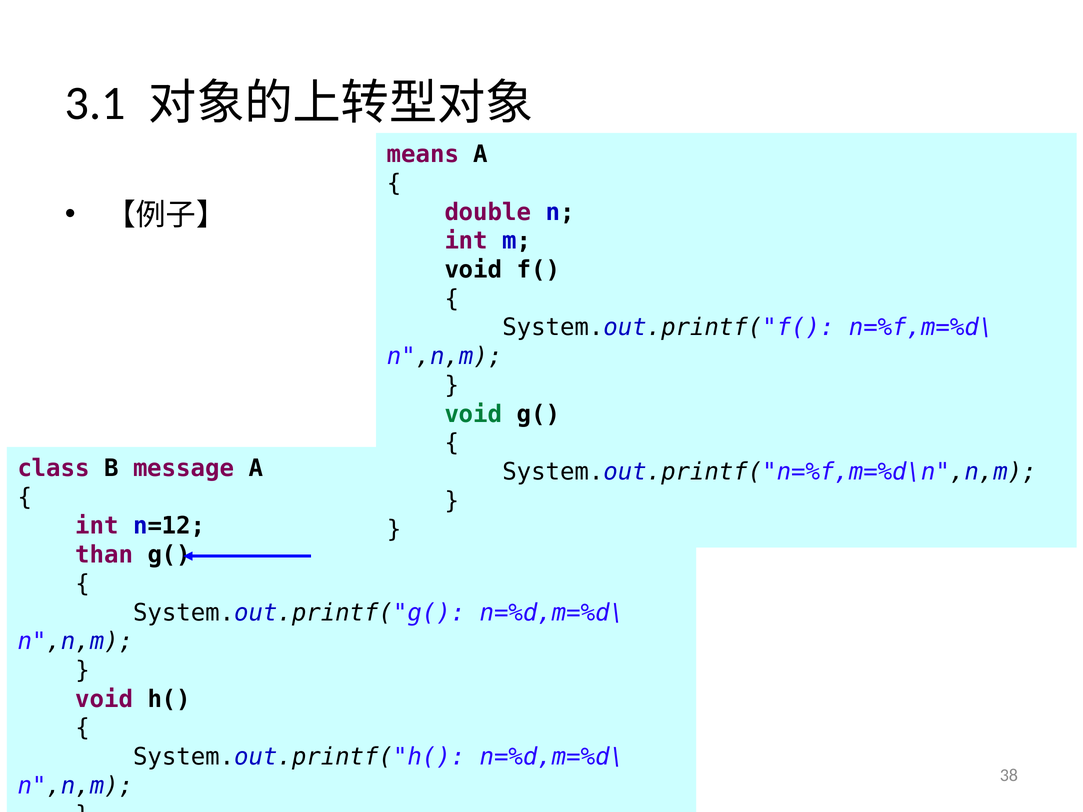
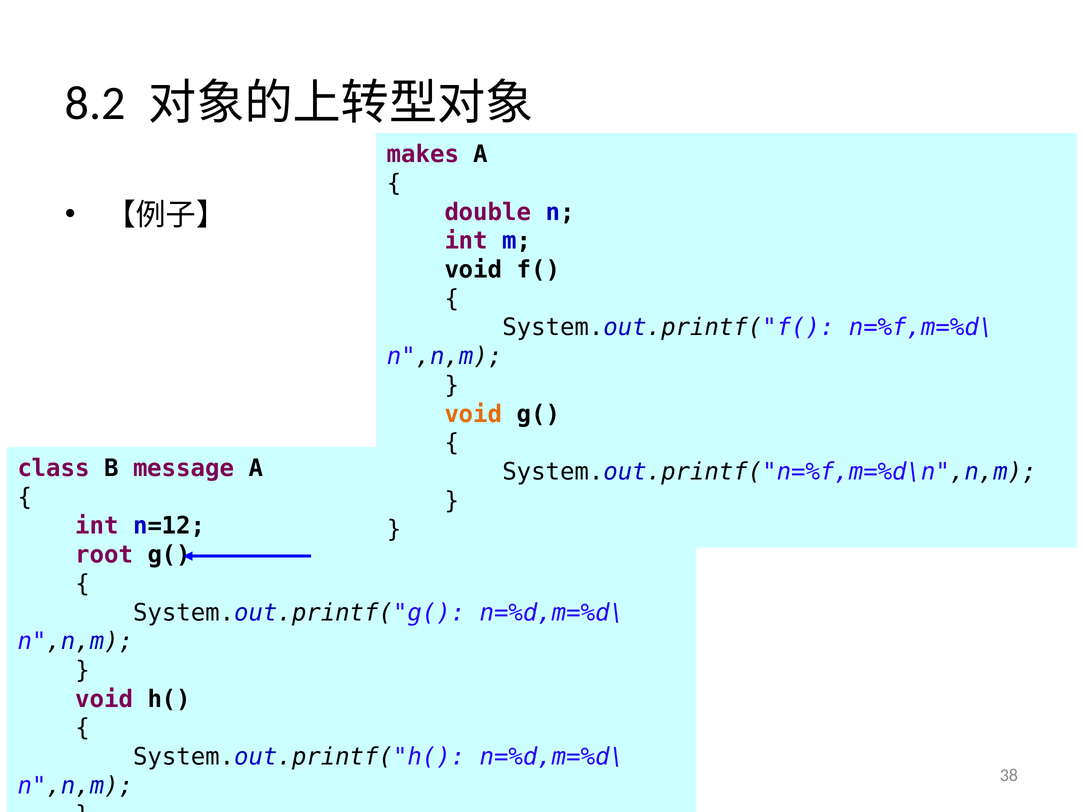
3.1: 3.1 -> 8.2
means: means -> makes
void at (473, 414) colour: green -> orange
than: than -> root
